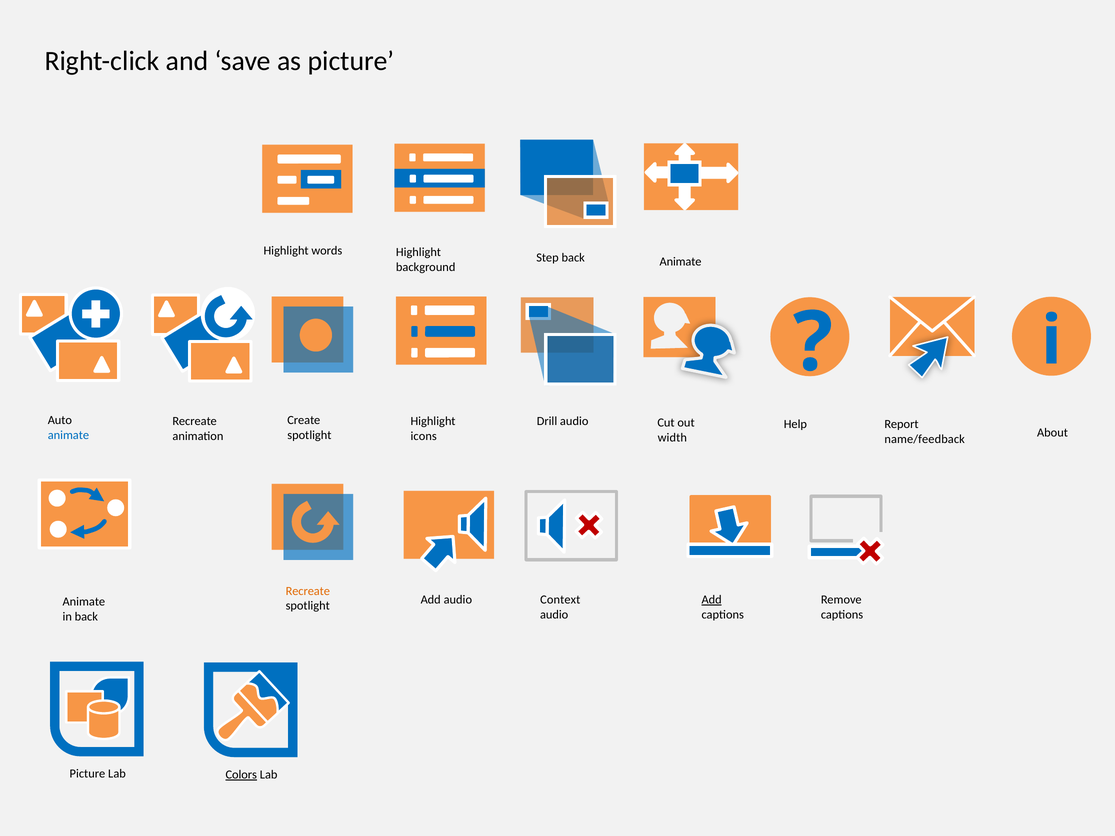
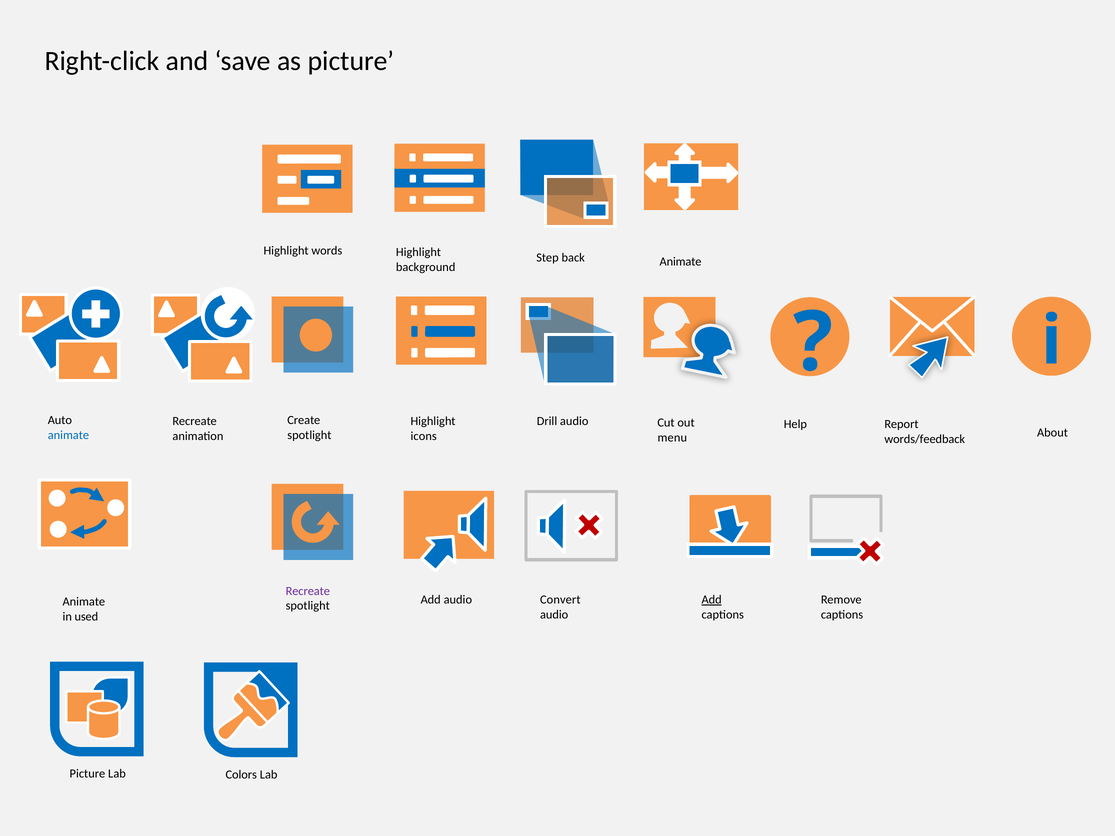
width: width -> menu
name/feedback: name/feedback -> words/feedback
Recreate at (308, 591) colour: orange -> purple
Context: Context -> Convert
in back: back -> used
Colors underline: present -> none
